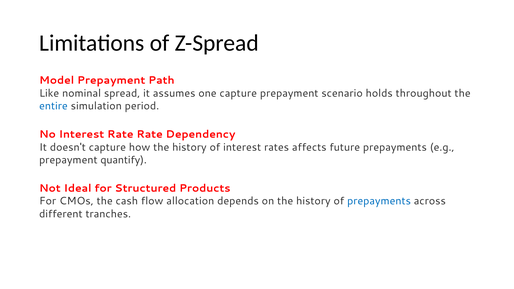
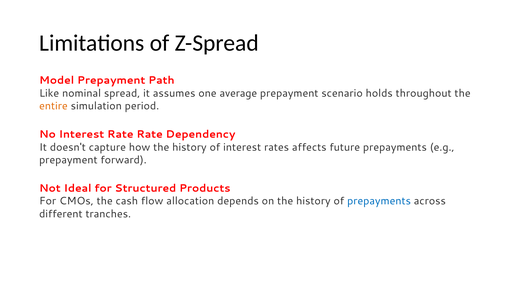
one capture: capture -> average
entire colour: blue -> orange
quantify: quantify -> forward
